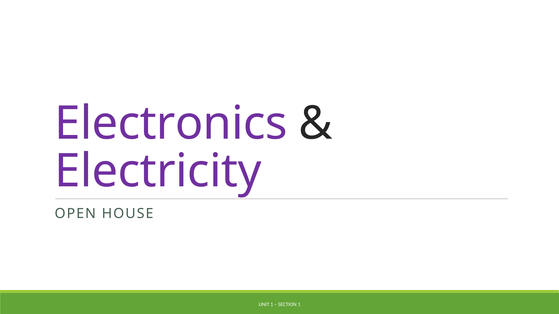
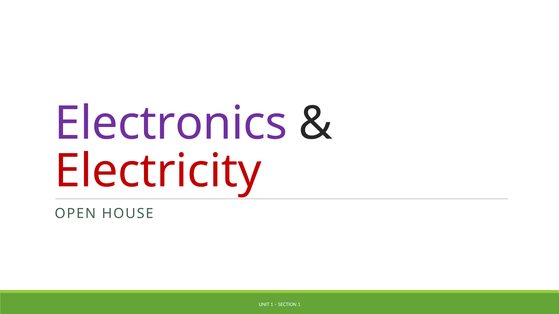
Electricity colour: purple -> red
